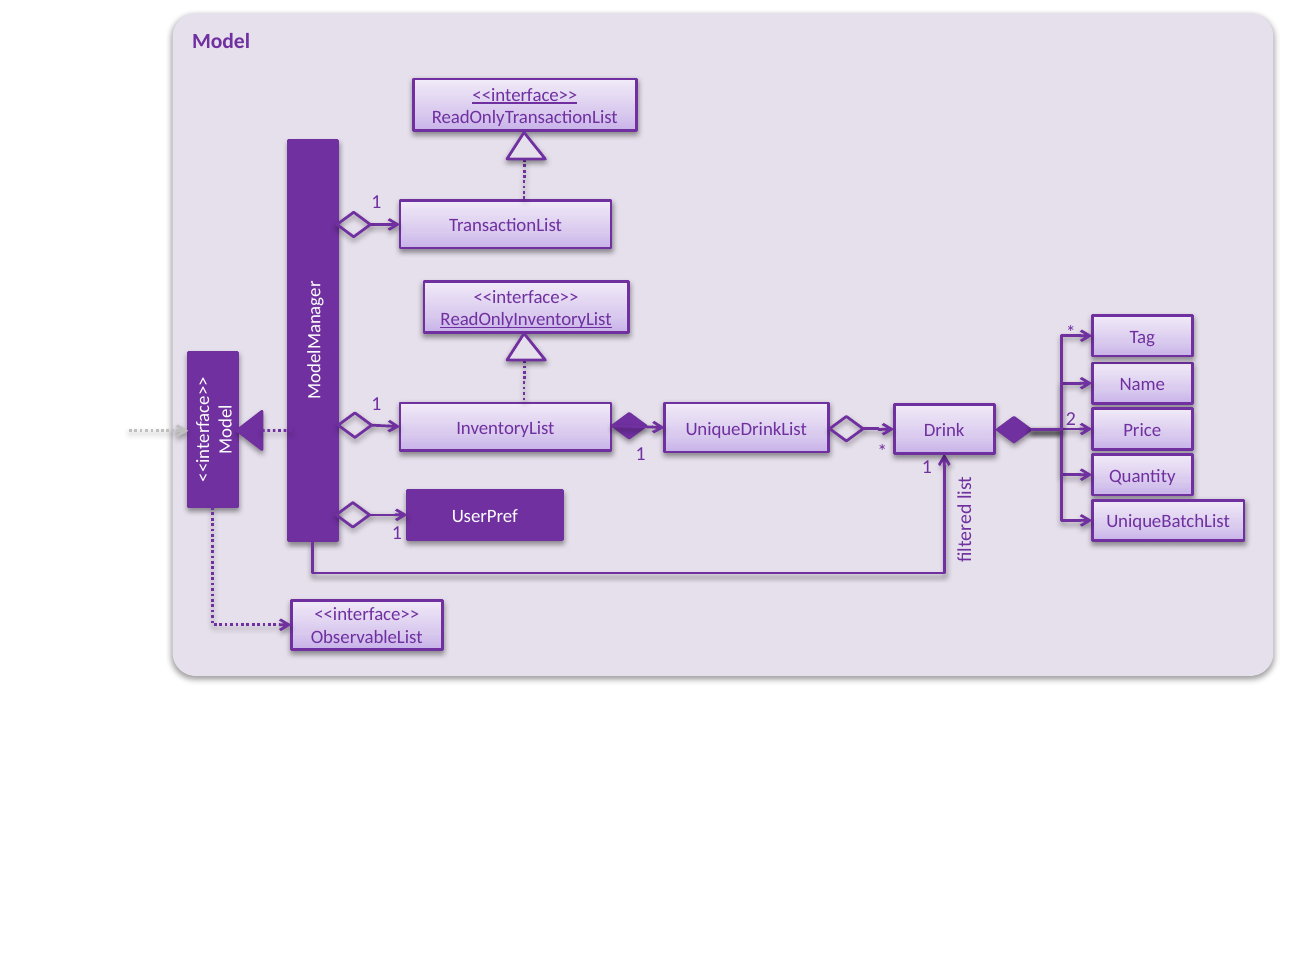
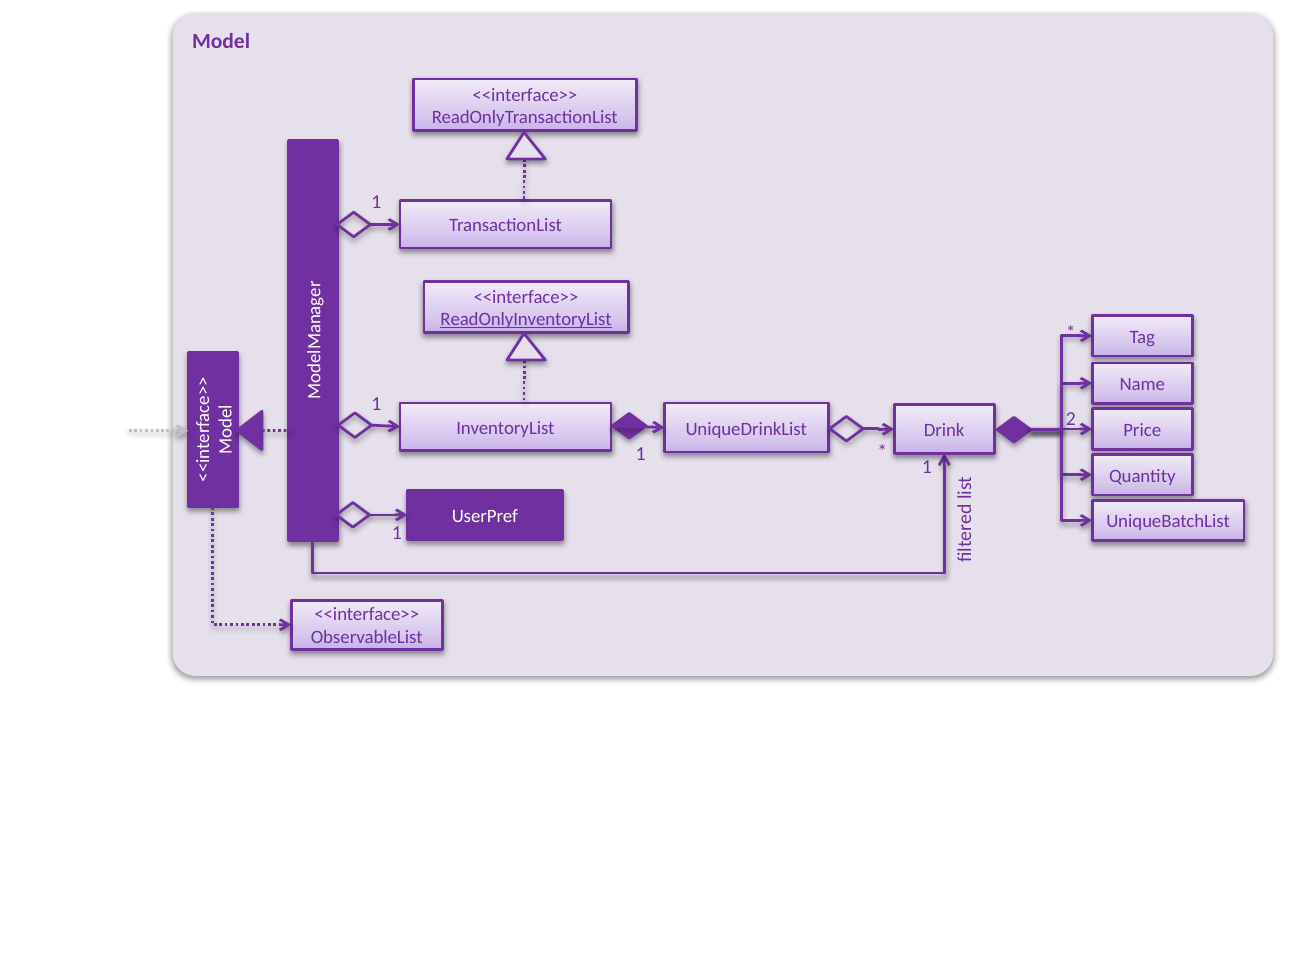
<<interface>> at (525, 95) underline: present -> none
